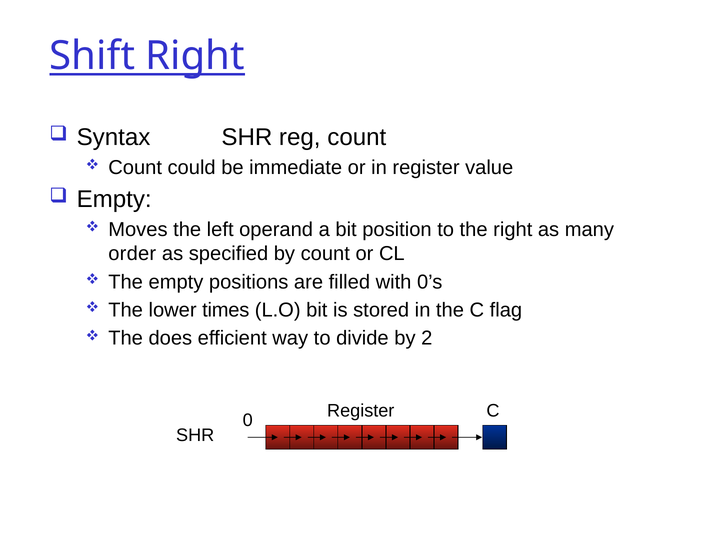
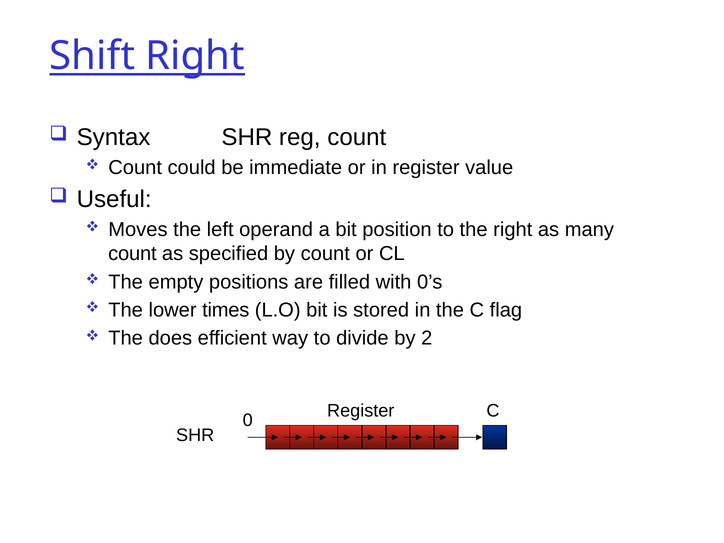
Empty at (114, 199): Empty -> Useful
order at (132, 254): order -> count
